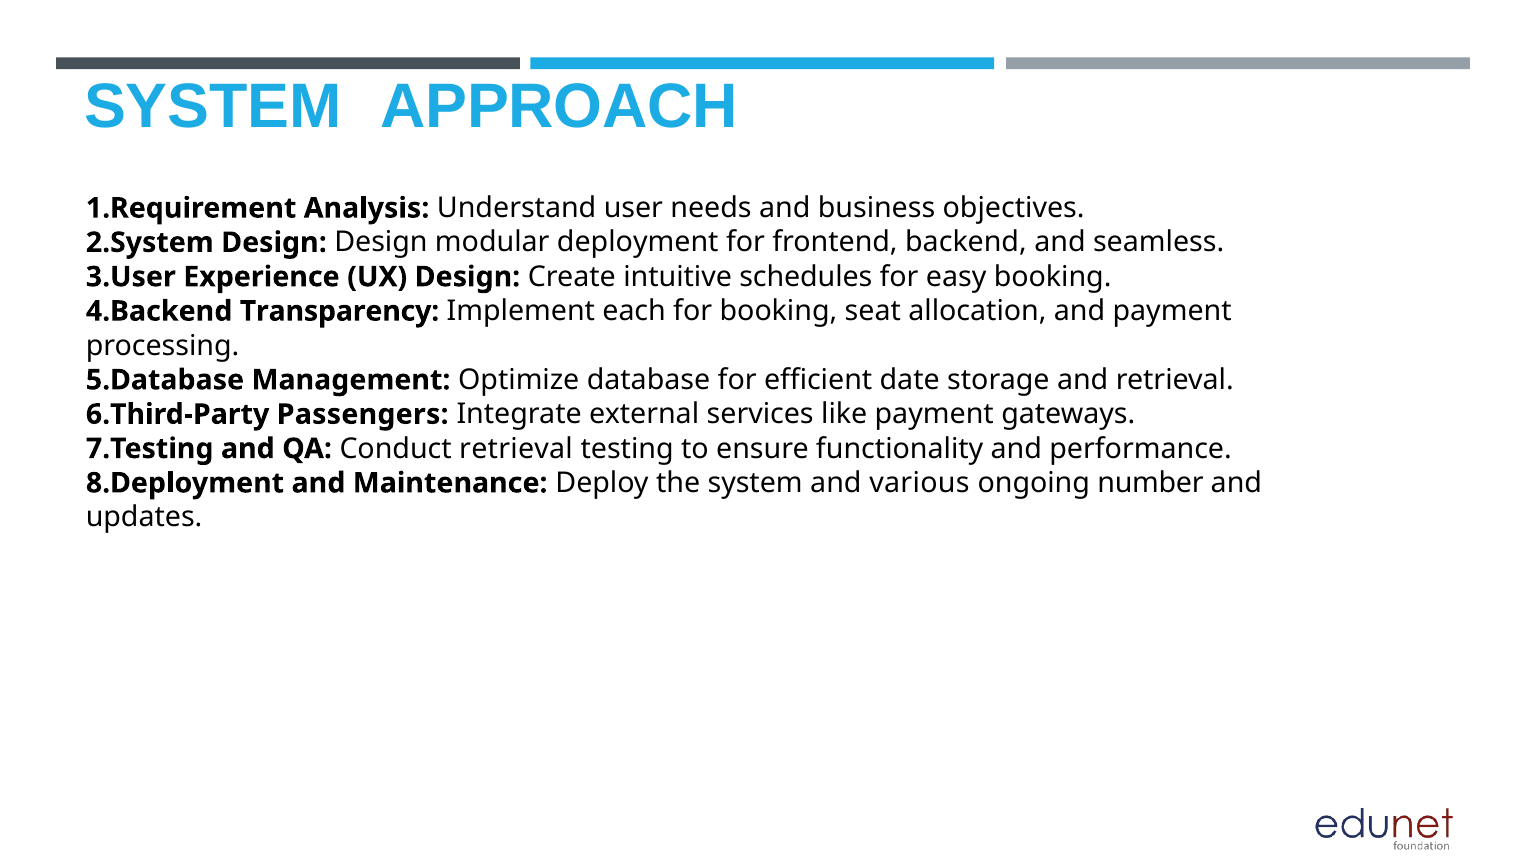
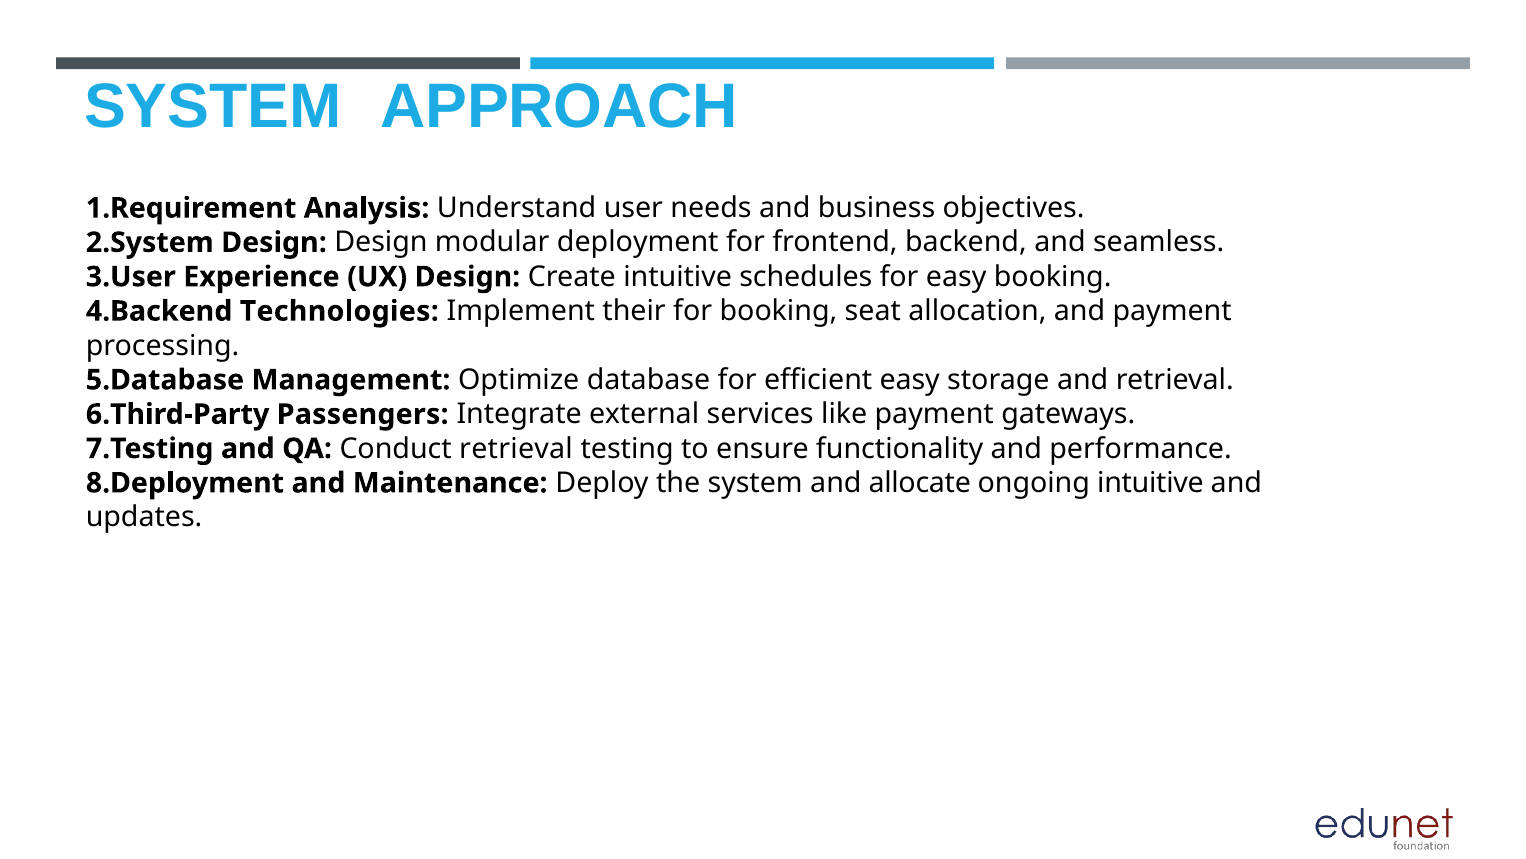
Transparency: Transparency -> Technologies
each: each -> their
efficient date: date -> easy
various: various -> allocate
ongoing number: number -> intuitive
